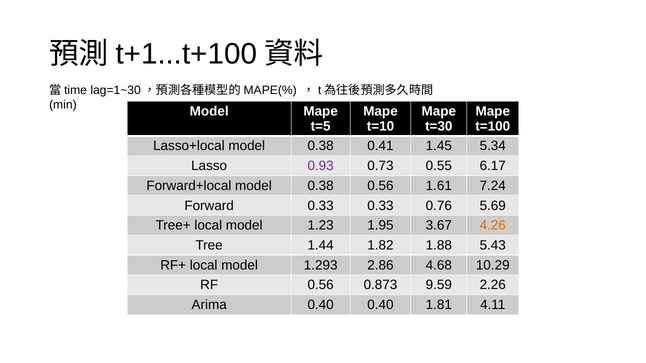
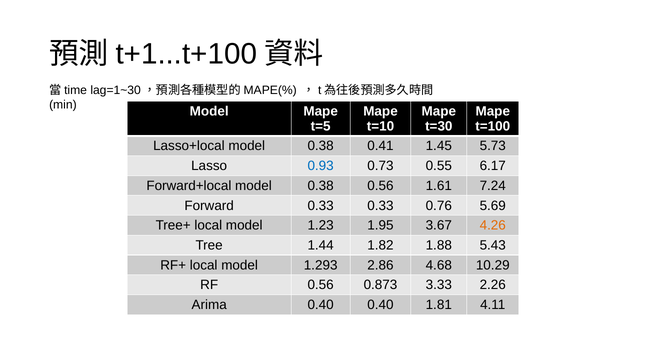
5.34: 5.34 -> 5.73
0.93 colour: purple -> blue
9.59: 9.59 -> 3.33
